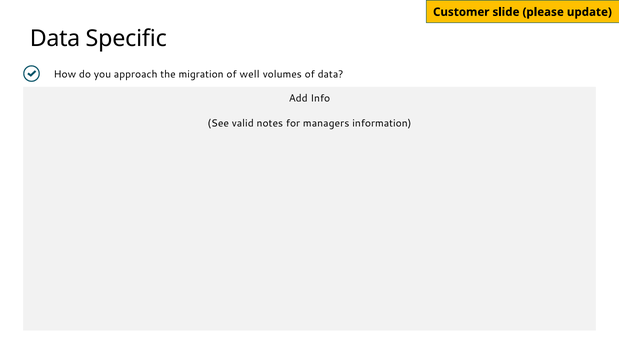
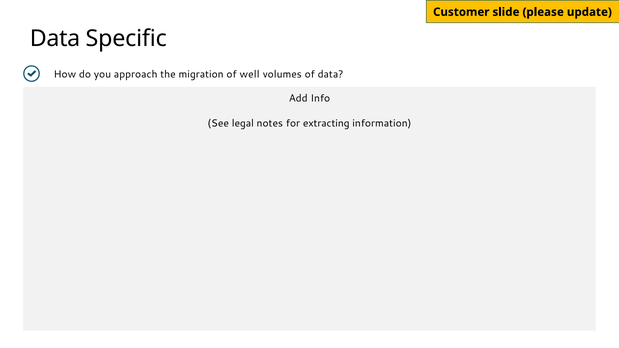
valid: valid -> legal
managers: managers -> extracting
